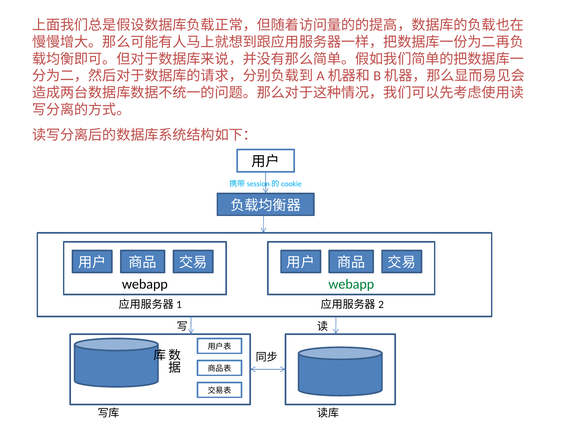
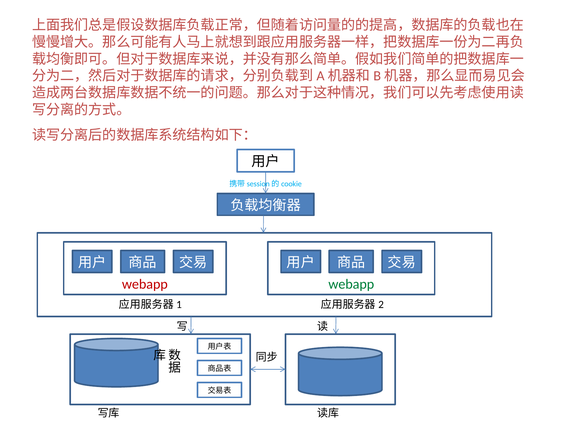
webapp at (145, 284) colour: black -> red
